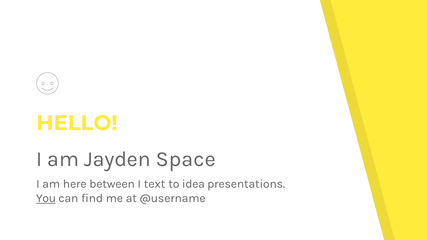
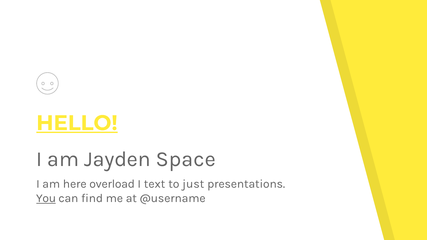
HELLO underline: none -> present
between: between -> overload
idea: idea -> just
